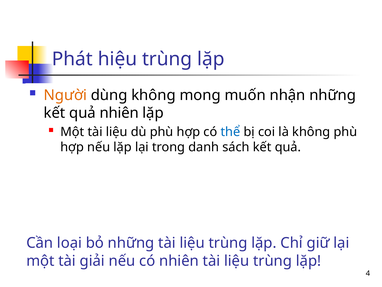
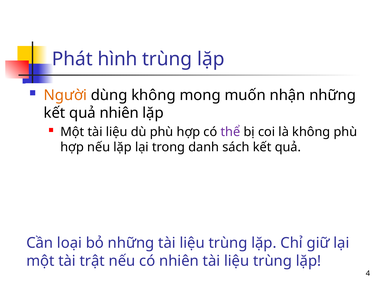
hiệu: hiệu -> hình
thể colour: blue -> purple
giải: giải -> trật
